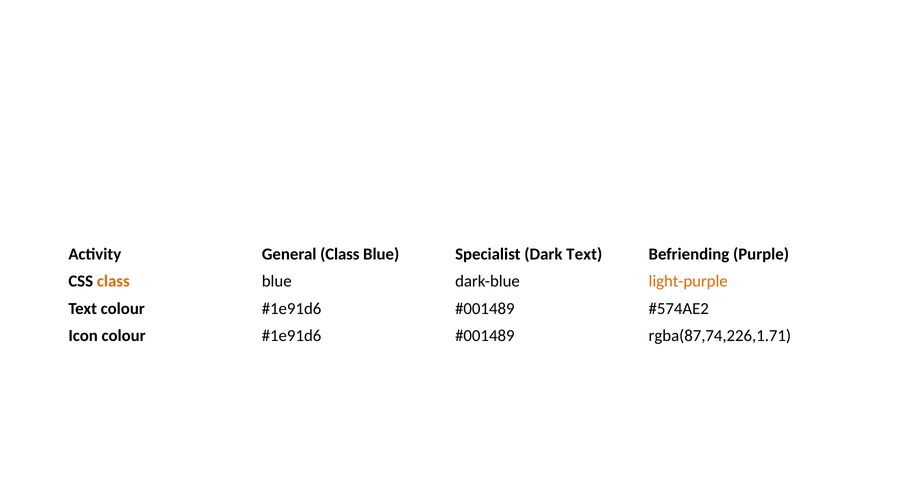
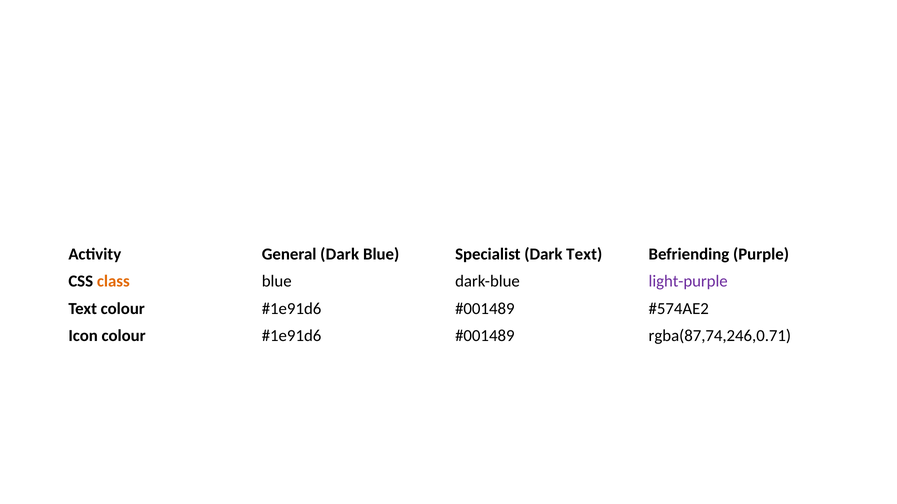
General Class: Class -> Dark
light-purple colour: orange -> purple
rgba(87,74,226,1.71: rgba(87,74,226,1.71 -> rgba(87,74,246,0.71
